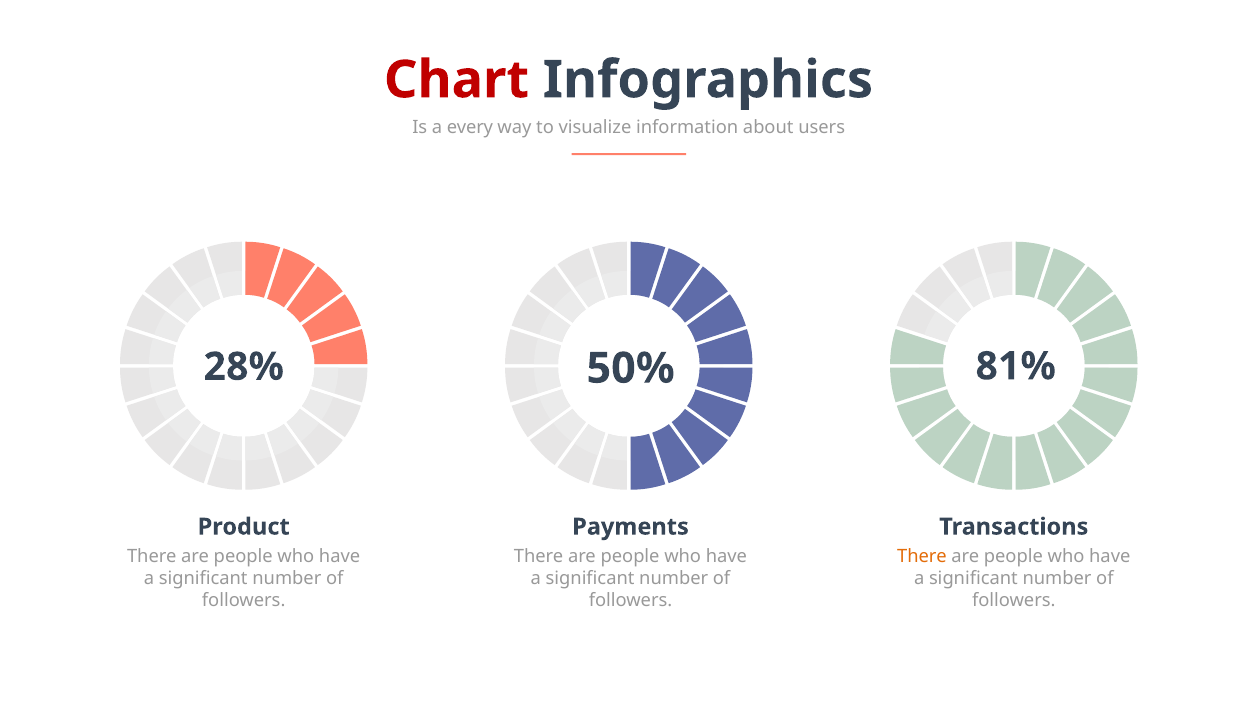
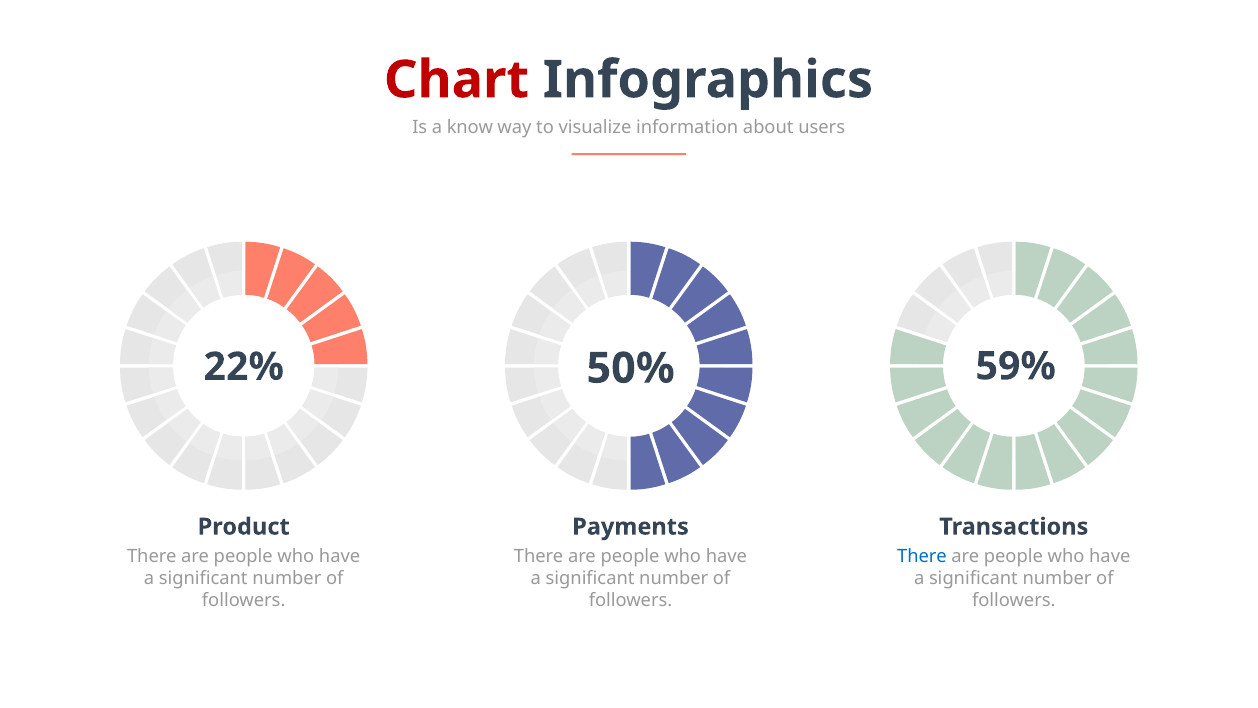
every: every -> know
28%: 28% -> 22%
81%: 81% -> 59%
There at (922, 556) colour: orange -> blue
